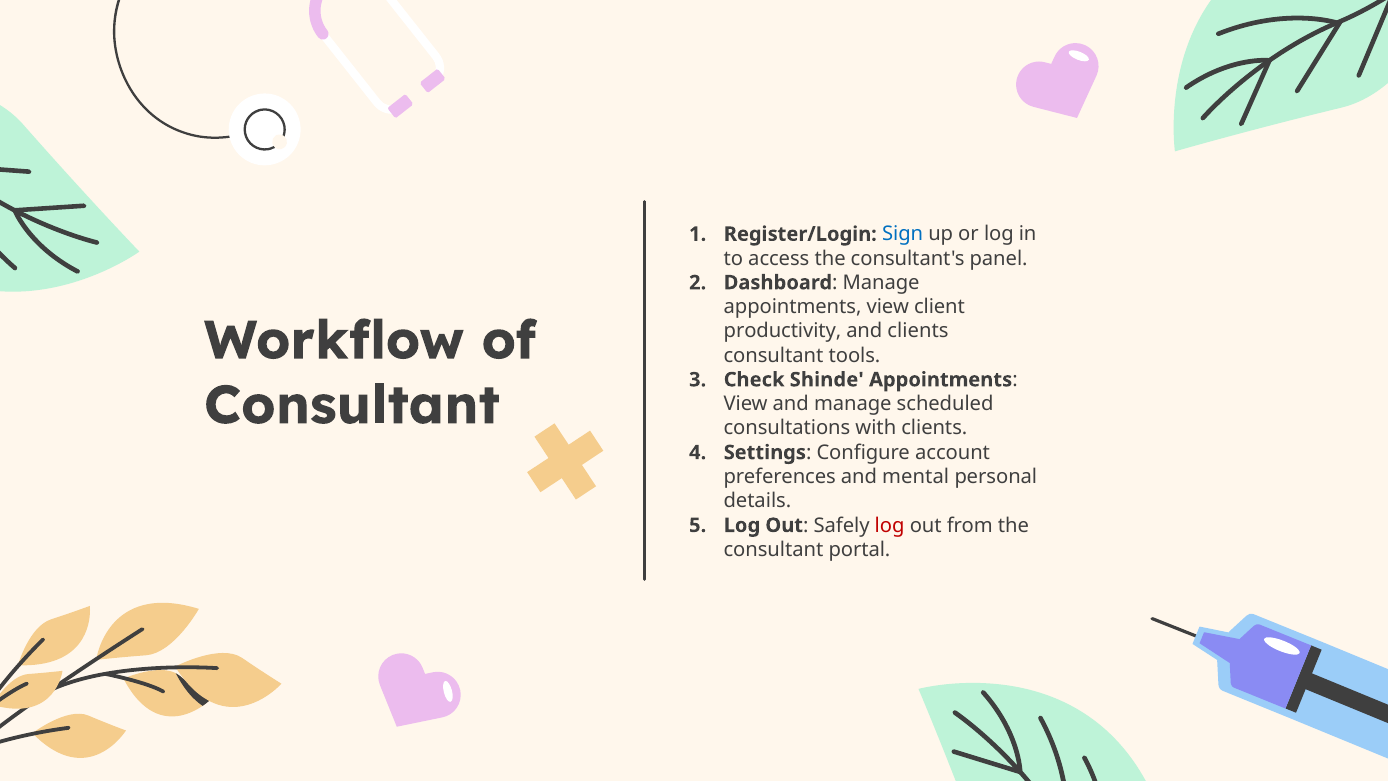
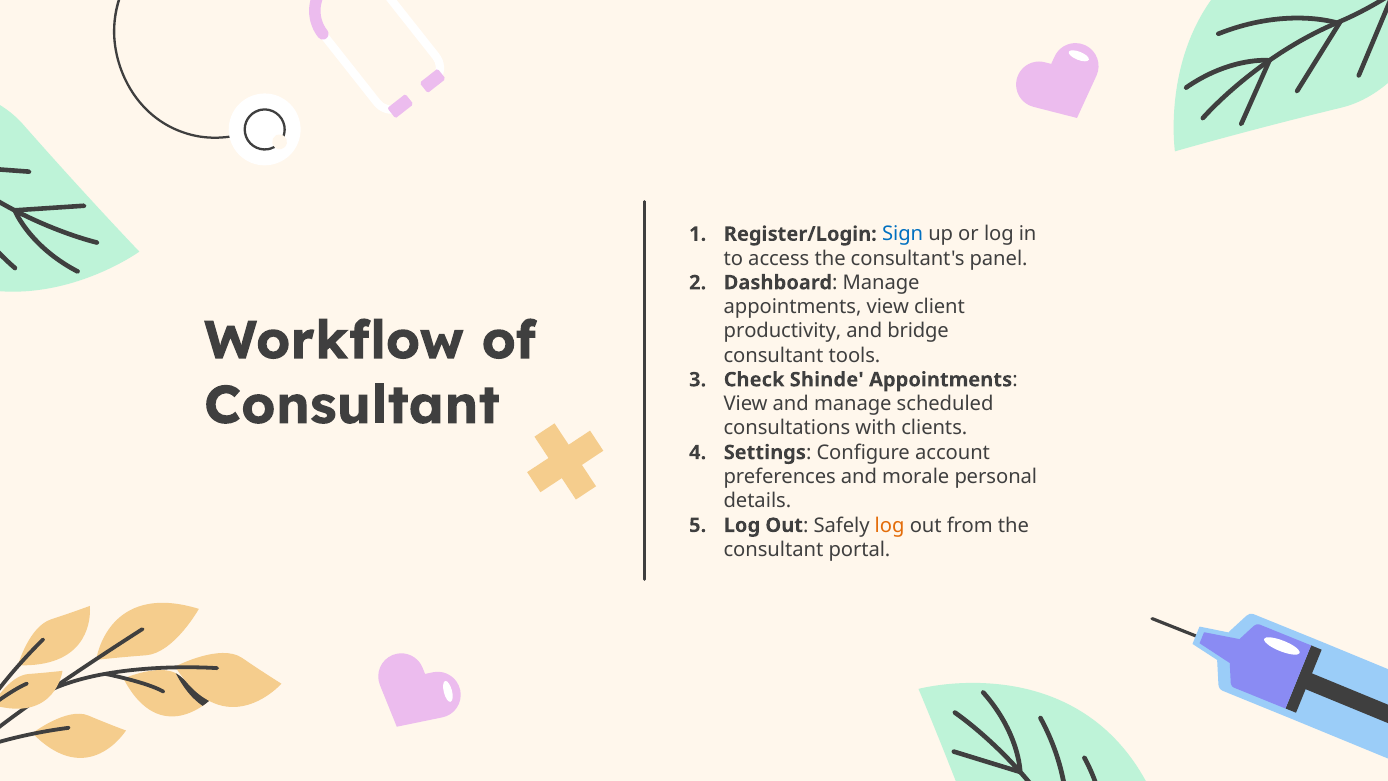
and clients: clients -> bridge
mental: mental -> morale
log at (890, 525) colour: red -> orange
